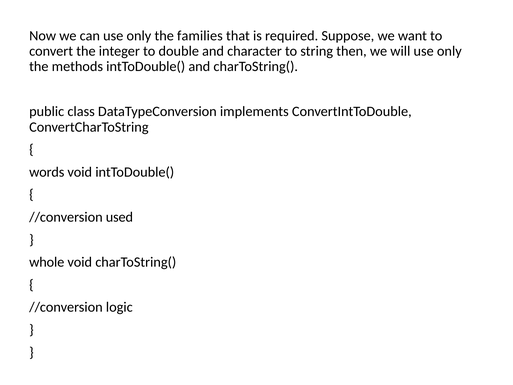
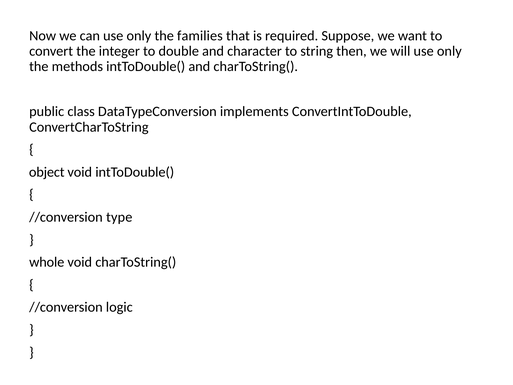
words: words -> object
used: used -> type
